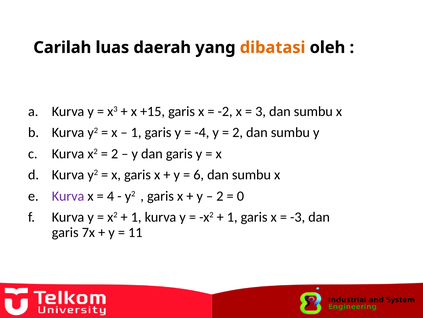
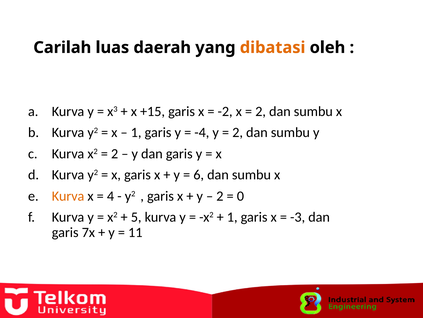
3 at (261, 111): 3 -> 2
Kurva at (68, 196) colour: purple -> orange
1 at (136, 217): 1 -> 5
